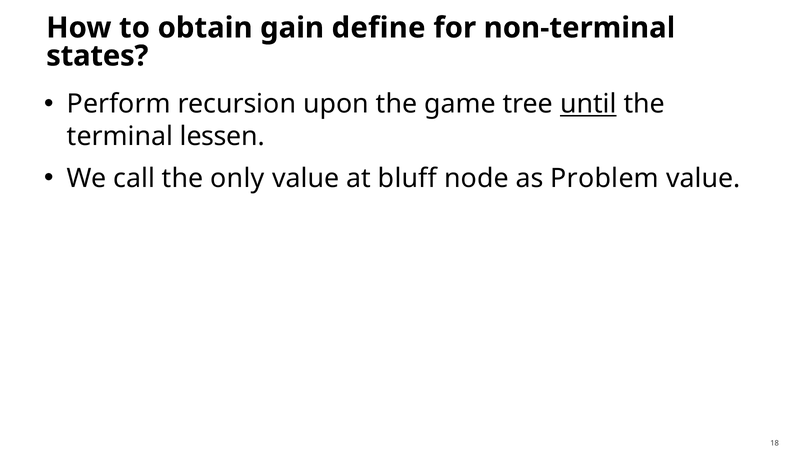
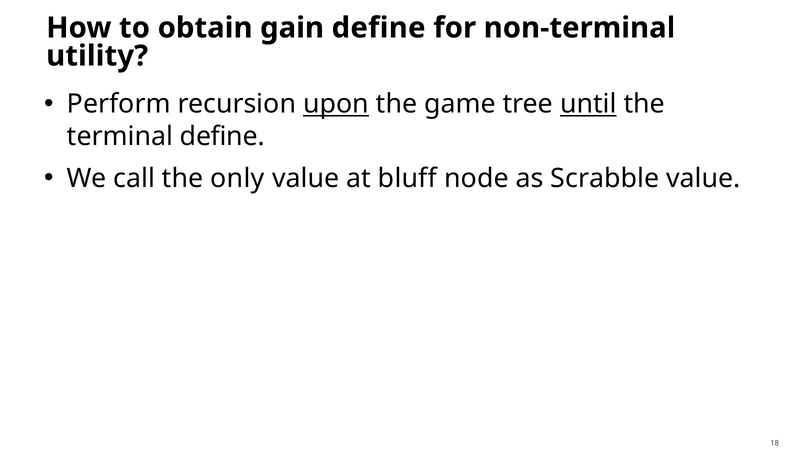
states: states -> utility
upon underline: none -> present
terminal lessen: lessen -> define
Problem: Problem -> Scrabble
